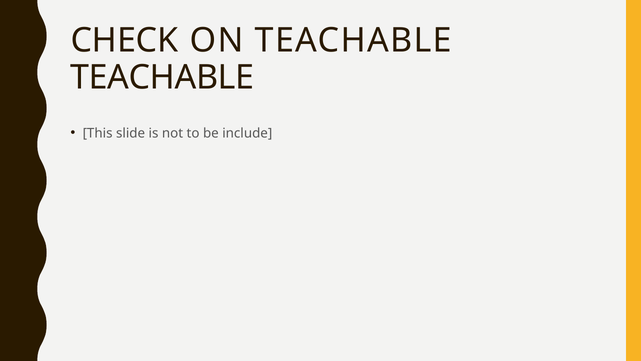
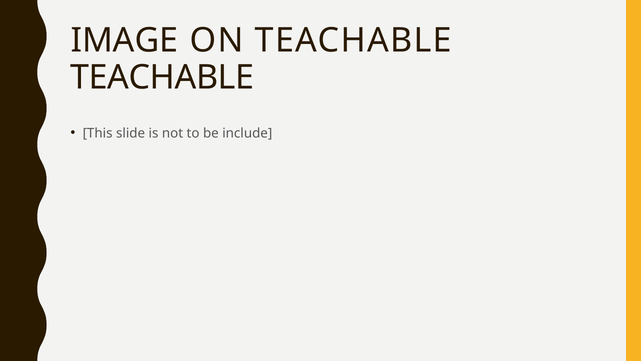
CHECK: CHECK -> IMAGE
